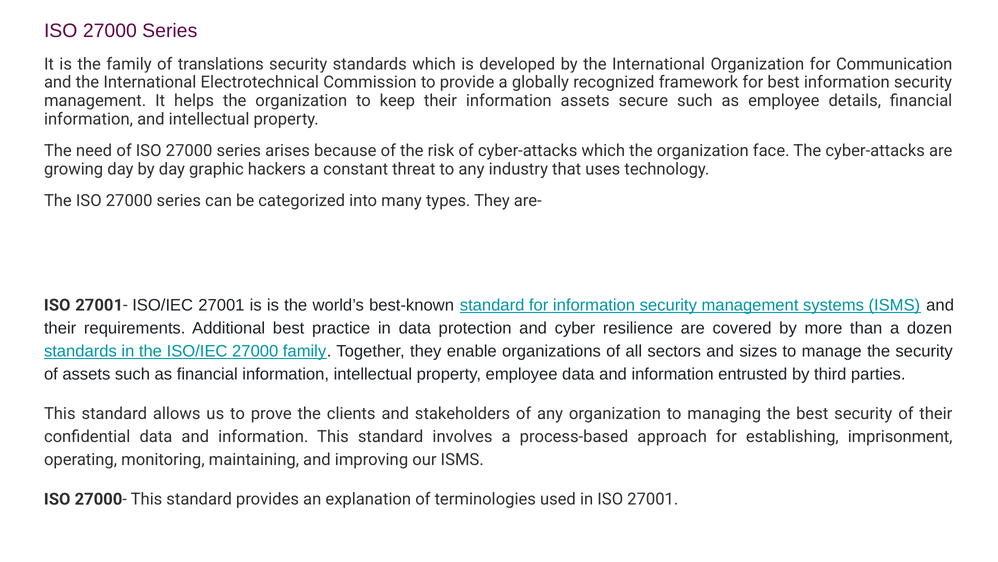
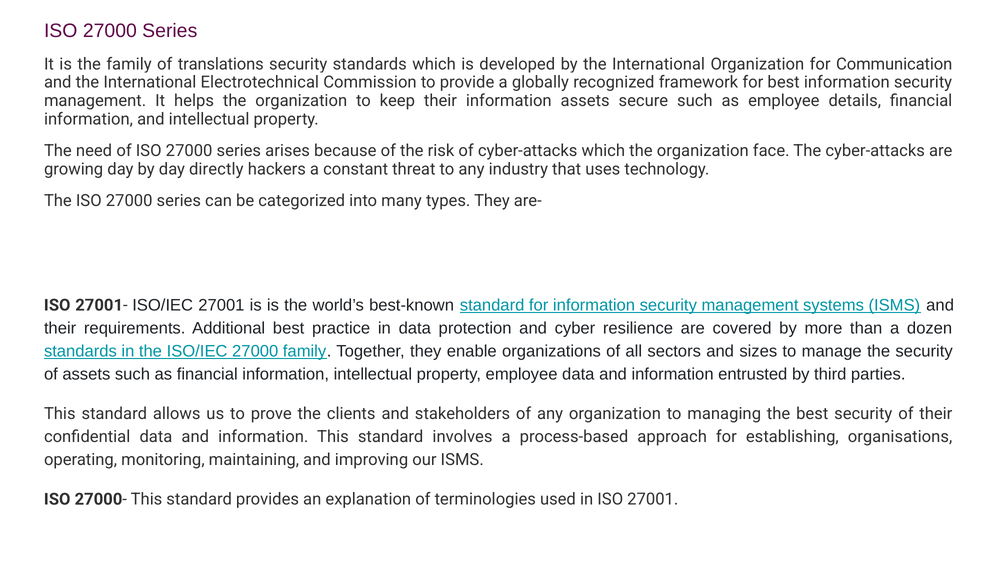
graphic: graphic -> directly
imprisonment: imprisonment -> organisations
